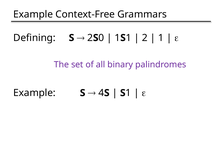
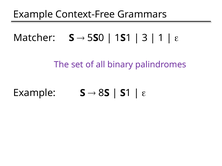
Defining: Defining -> Matcher
2 at (90, 38): 2 -> 5
2 at (145, 38): 2 -> 3
4: 4 -> 8
